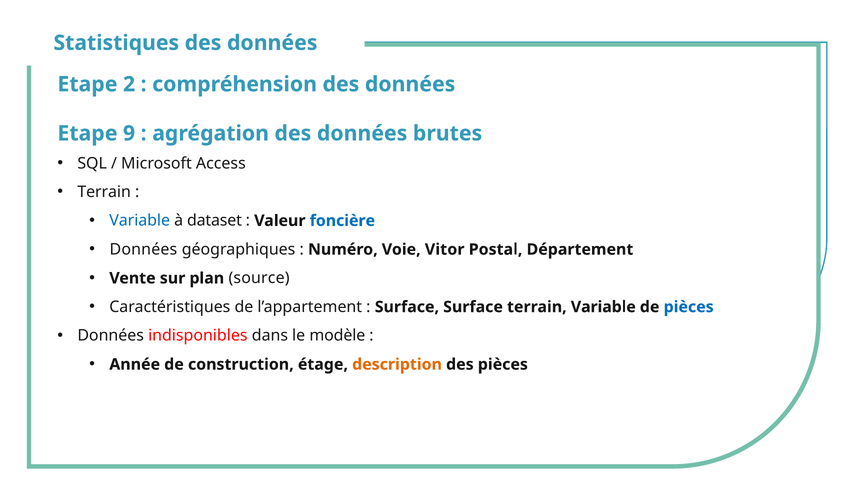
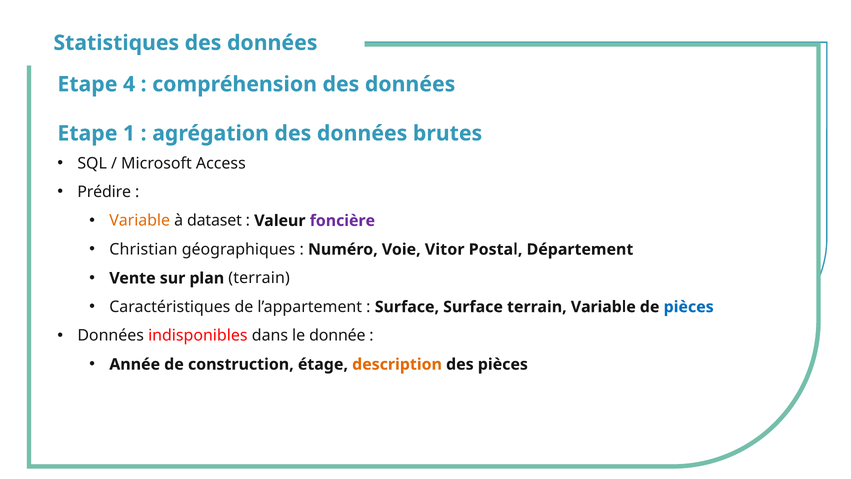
2: 2 -> 4
9: 9 -> 1
Terrain at (104, 192): Terrain -> Prédire
Variable at (140, 221) colour: blue -> orange
foncière colour: blue -> purple
Données at (143, 249): Données -> Christian
plan source: source -> terrain
modèle: modèle -> donnée
